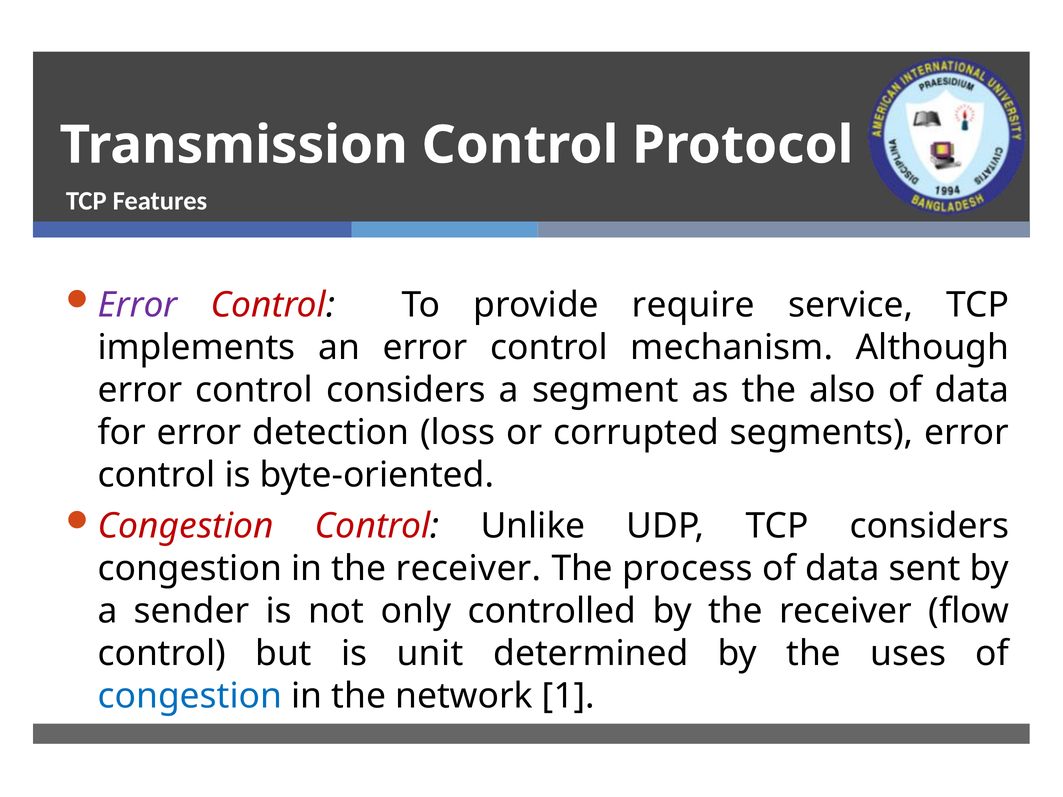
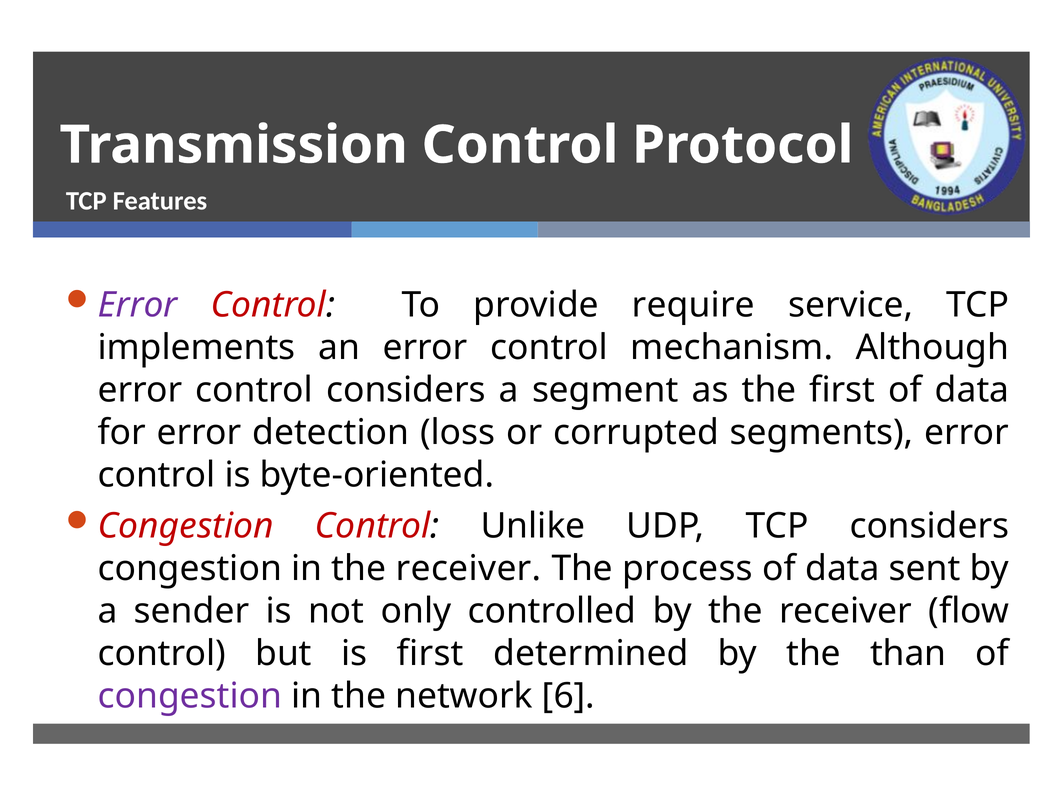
the also: also -> first
is unit: unit -> first
uses: uses -> than
congestion at (190, 696) colour: blue -> purple
1: 1 -> 6
